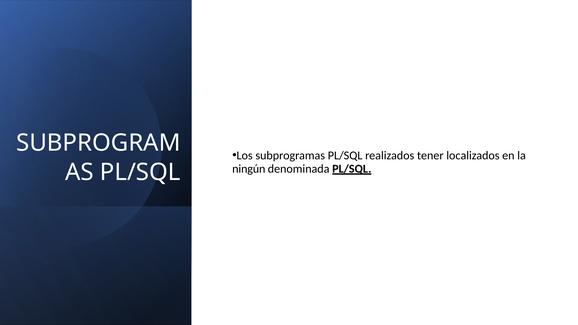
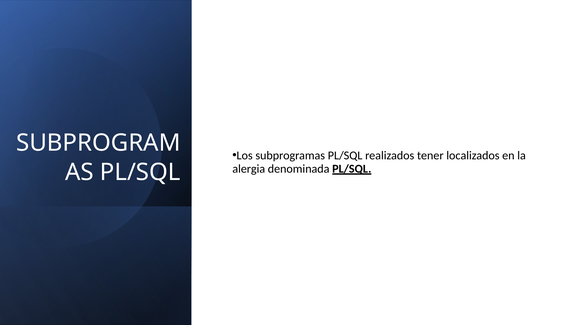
ningún: ningún -> alergia
